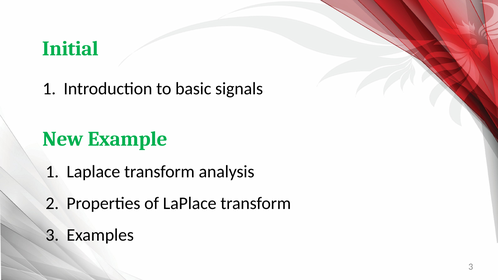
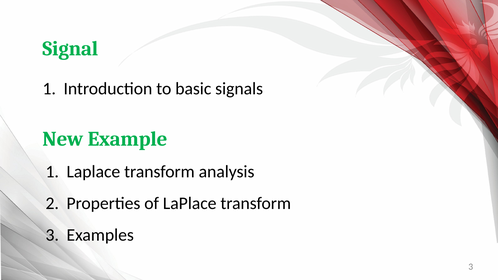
Initial: Initial -> Signal
